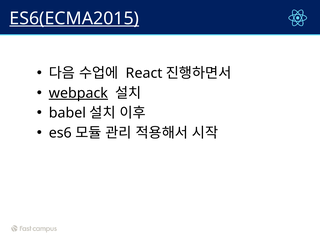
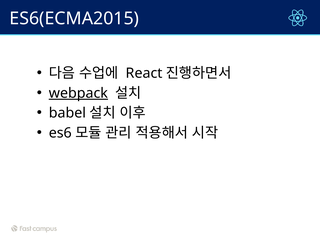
ES6(ECMA2015 underline: present -> none
